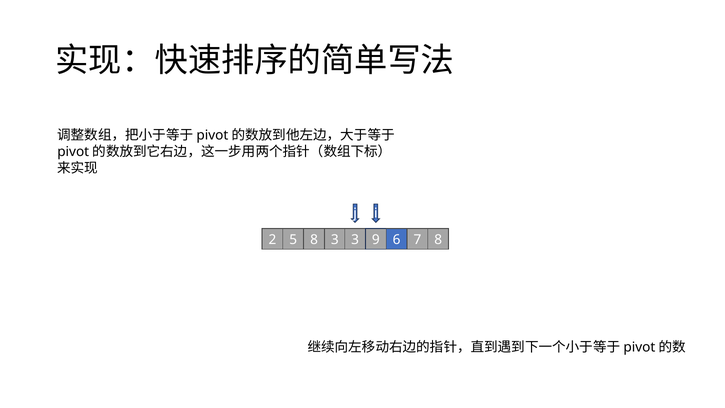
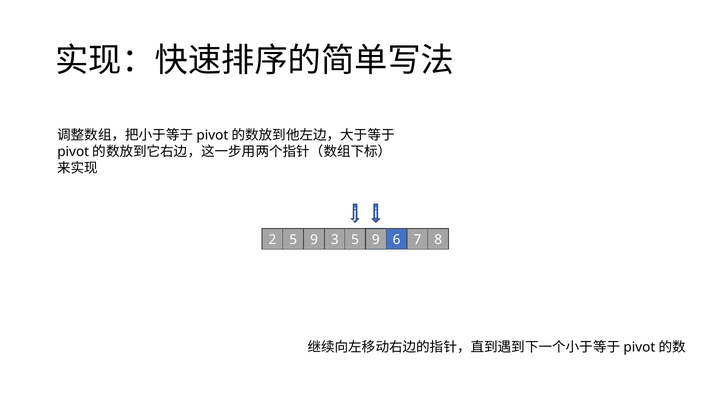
2 5 8: 8 -> 9
3 3: 3 -> 5
